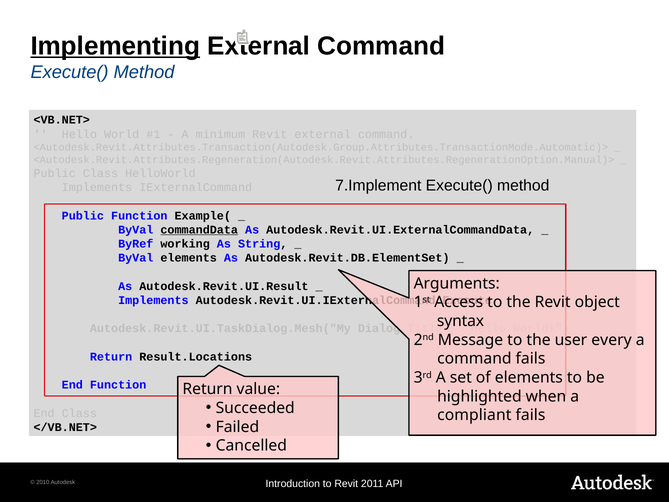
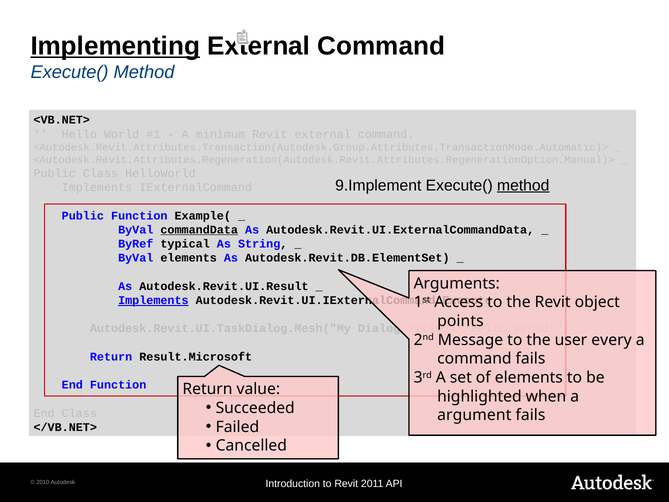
7.Implement: 7.Implement -> 9.Implement
method at (523, 185) underline: none -> present
working: working -> typical
Implements at (153, 300) underline: none -> present
syntax: syntax -> points
Result.Locations: Result.Locations -> Result.Microsoft
compliant: compliant -> argument
